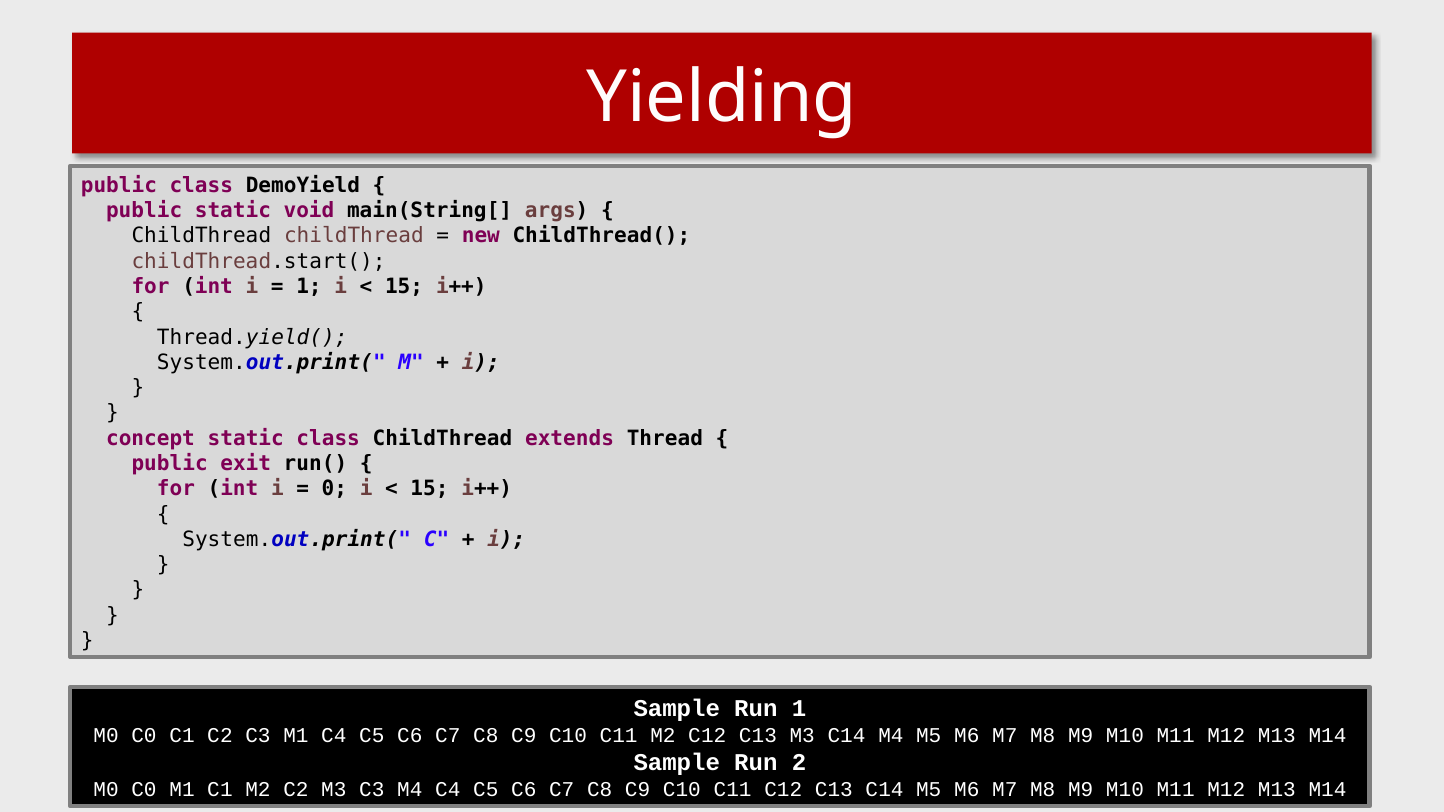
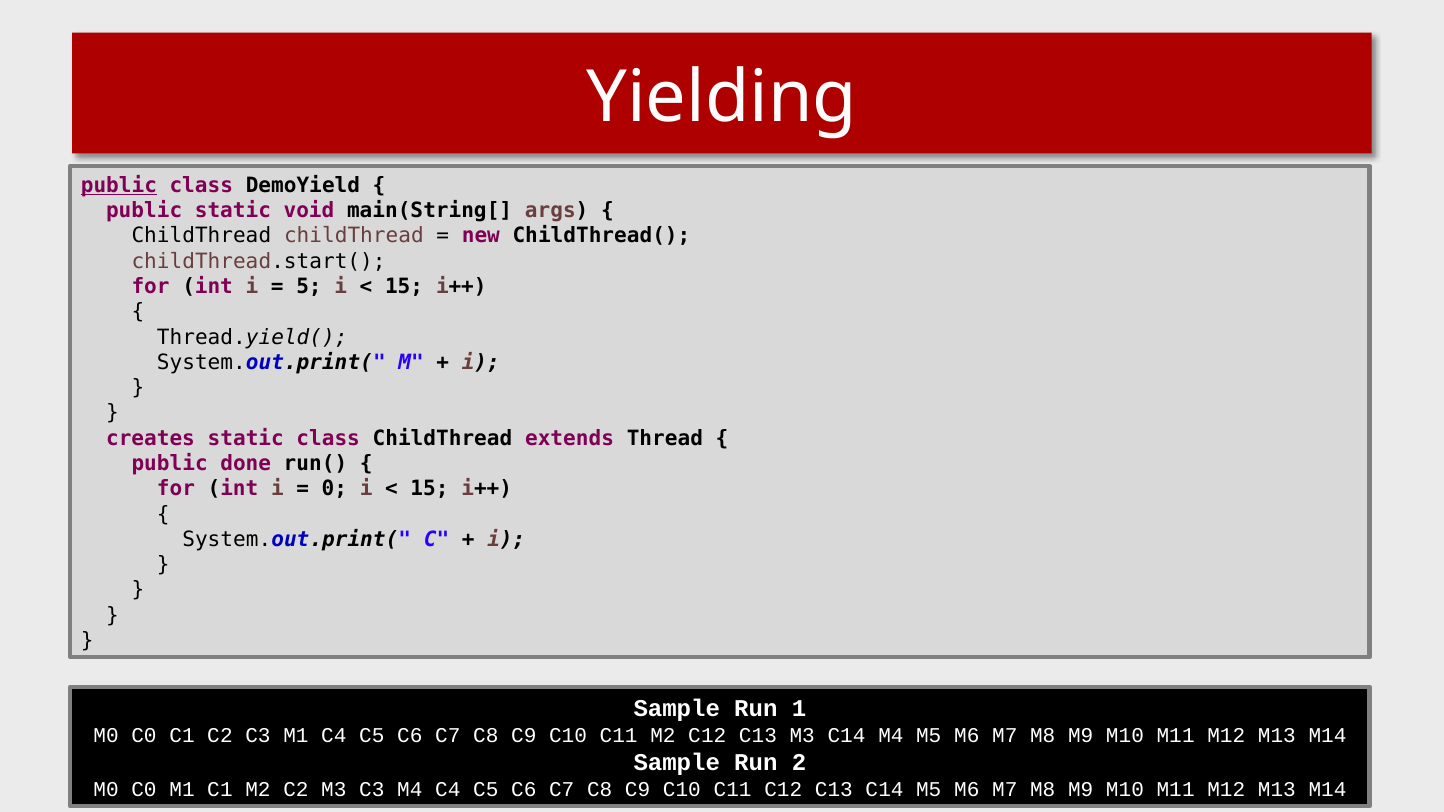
public at (119, 186) underline: none -> present
1 at (309, 287): 1 -> 5
concept: concept -> creates
exit: exit -> done
